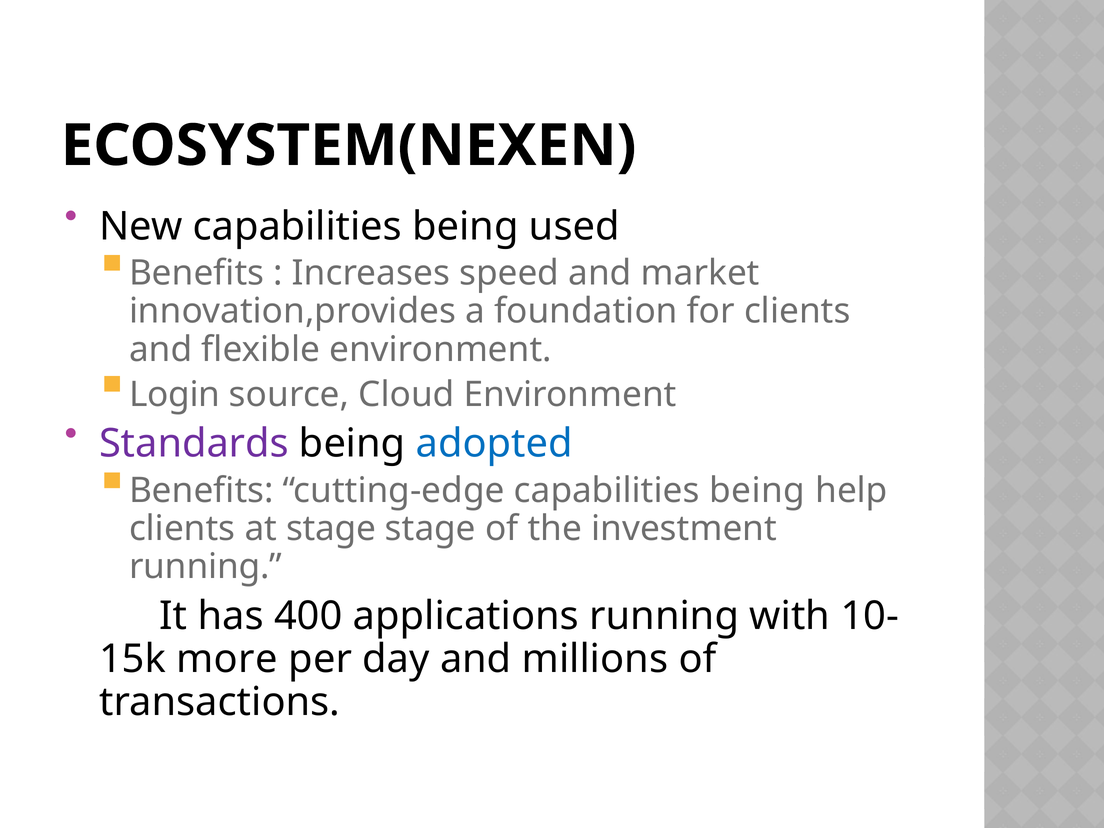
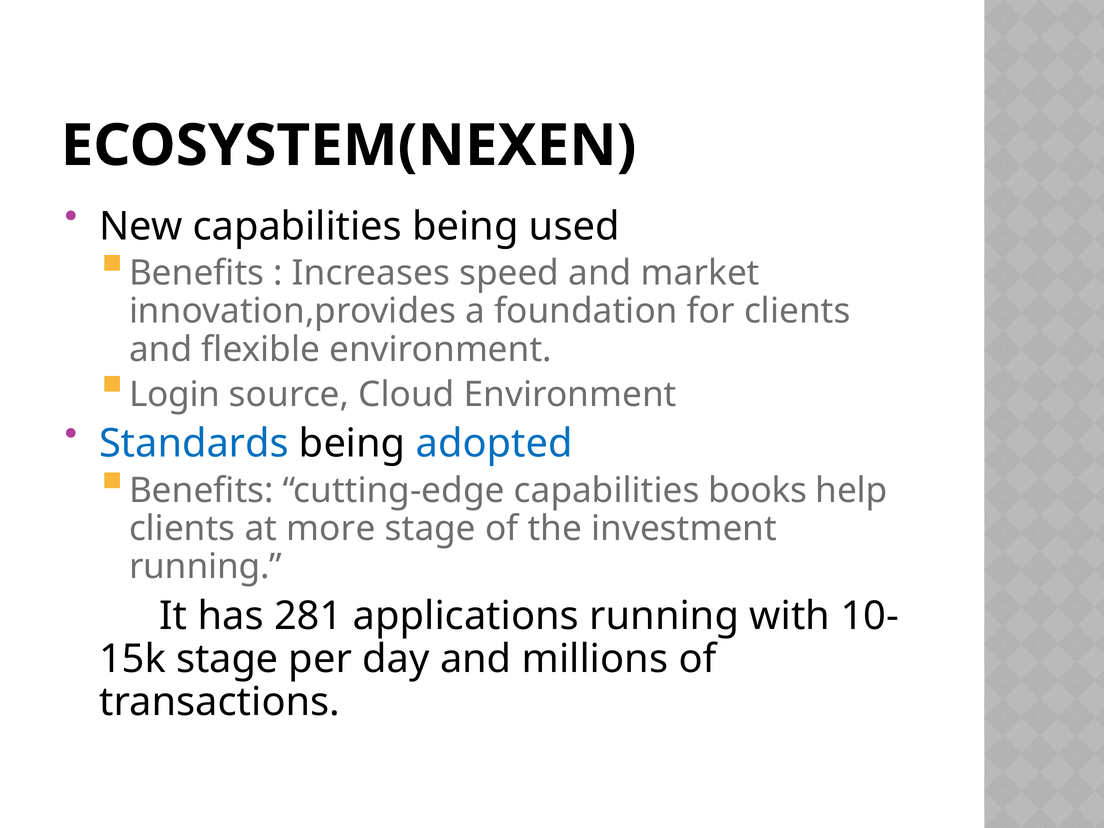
Standards colour: purple -> blue
cutting-edge capabilities being: being -> books
at stage: stage -> more
400: 400 -> 281
more at (227, 659): more -> stage
